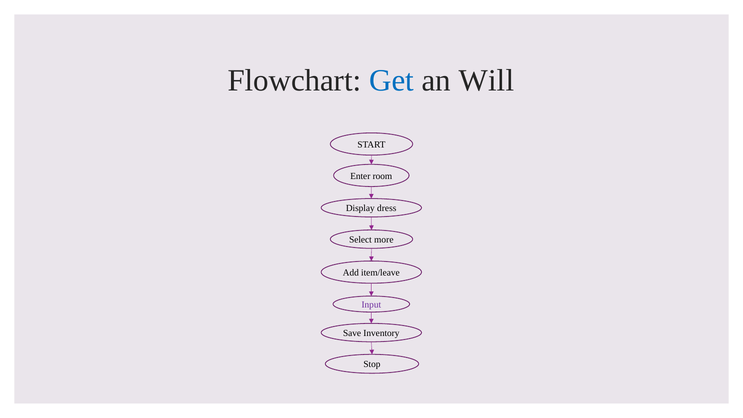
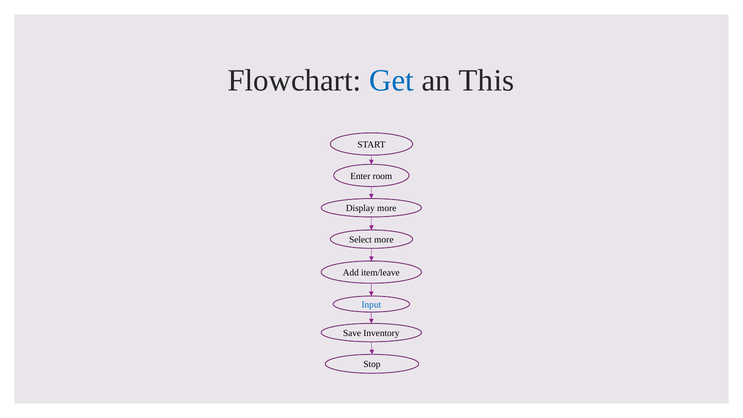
Will: Will -> This
Display dress: dress -> more
Input colour: purple -> blue
